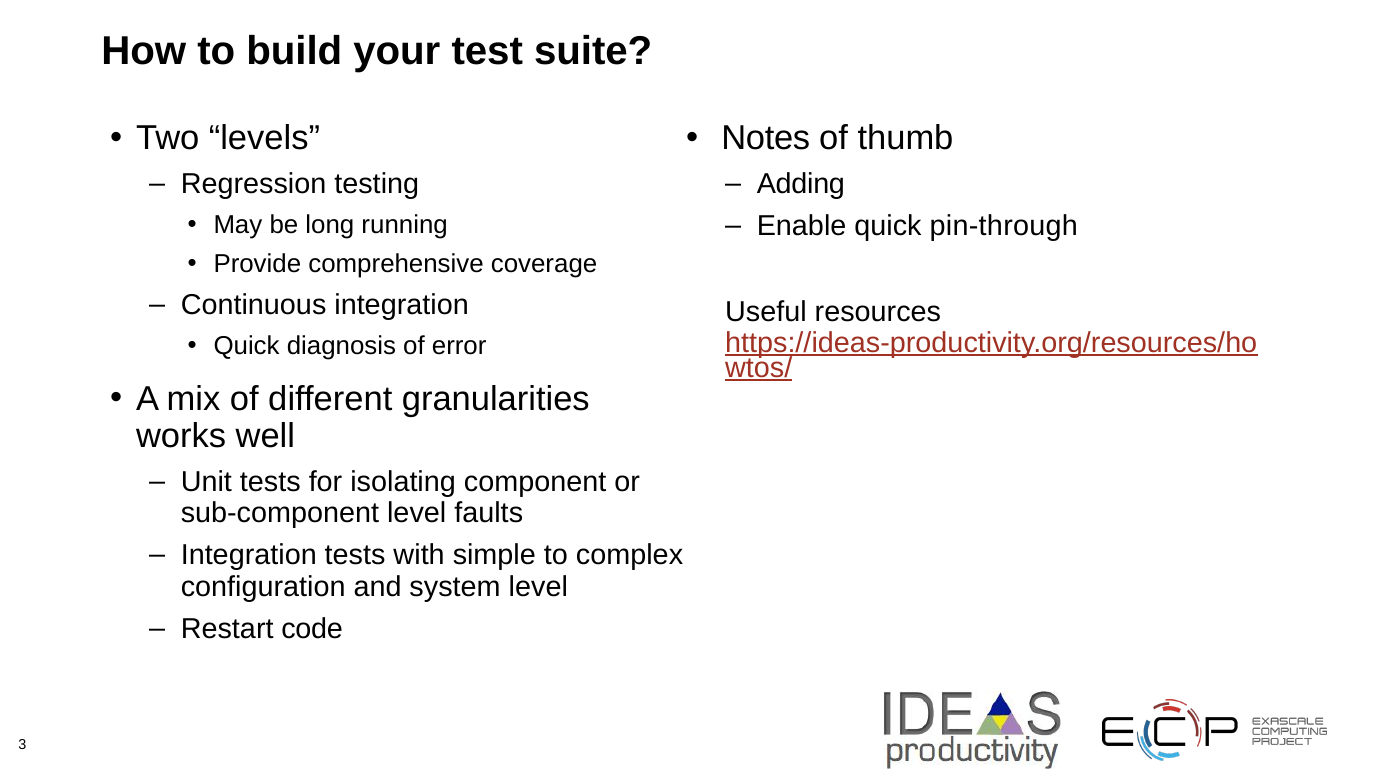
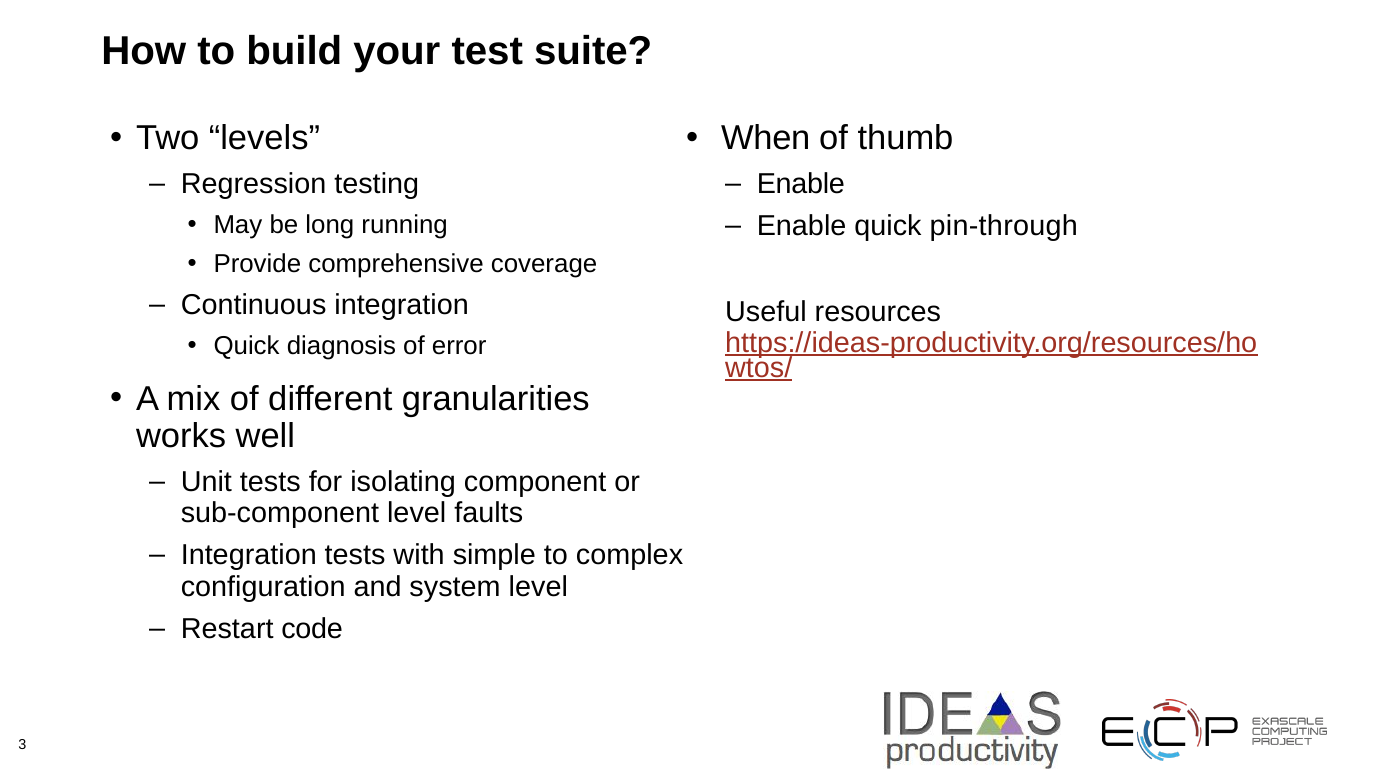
Notes: Notes -> When
Adding at (801, 184): Adding -> Enable
